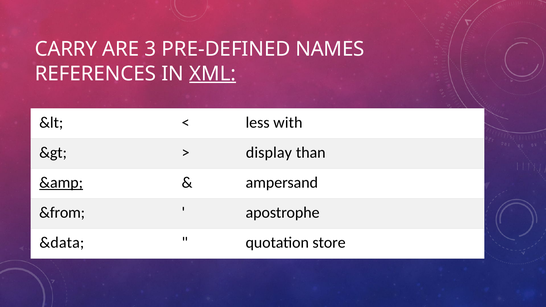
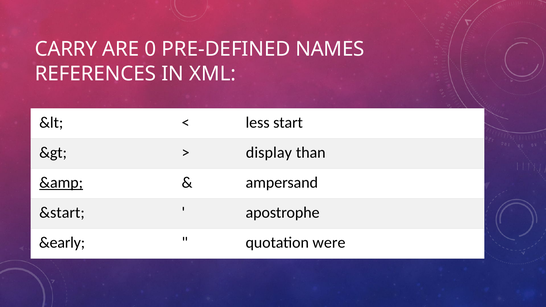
3: 3 -> 0
XML underline: present -> none
with: with -> start
&from: &from -> &start
&data: &data -> &early
store: store -> were
